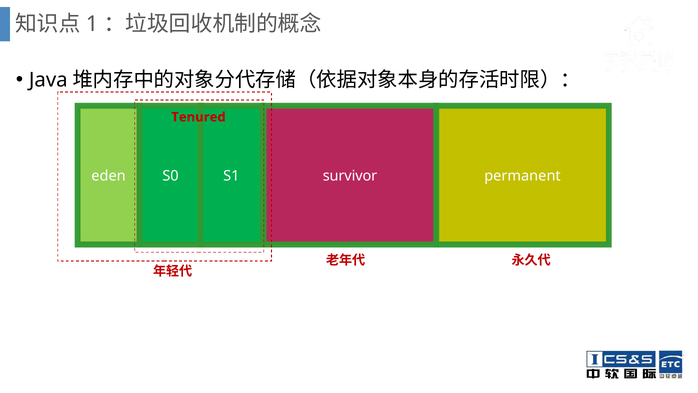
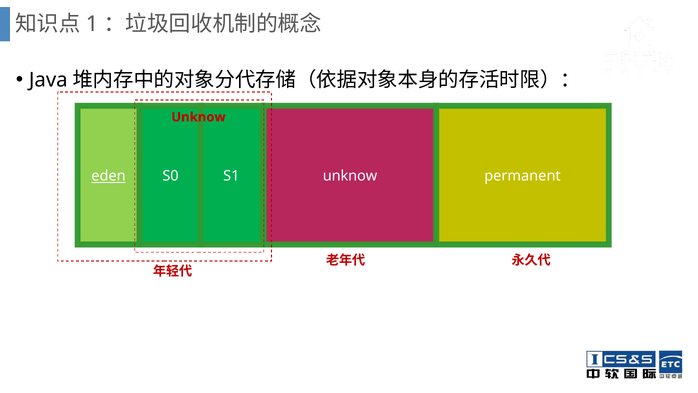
Tenured at (198, 117): Tenured -> Unknow
eden underline: none -> present
S1 survivor: survivor -> unknow
